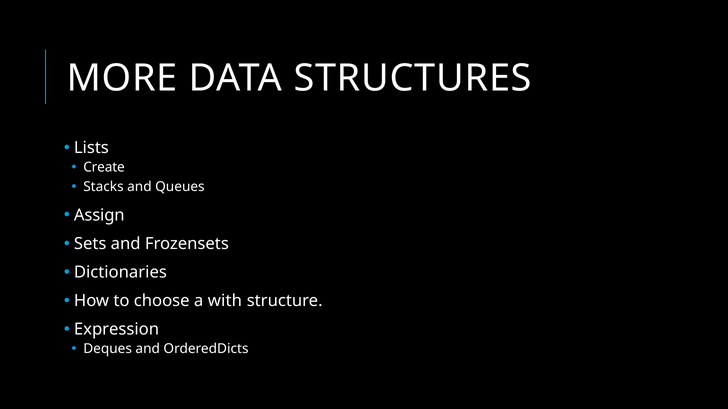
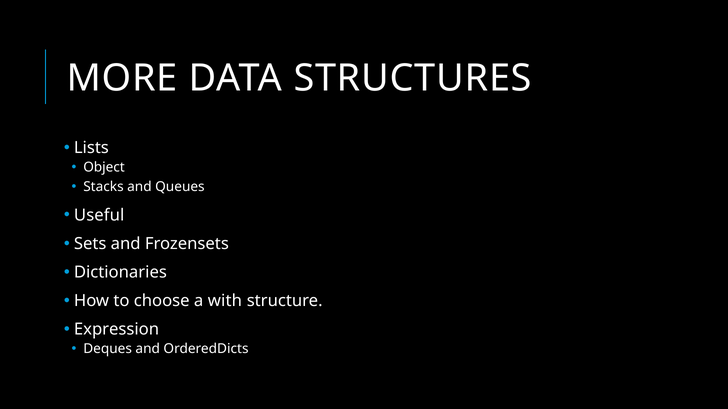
Create: Create -> Object
Assign: Assign -> Useful
